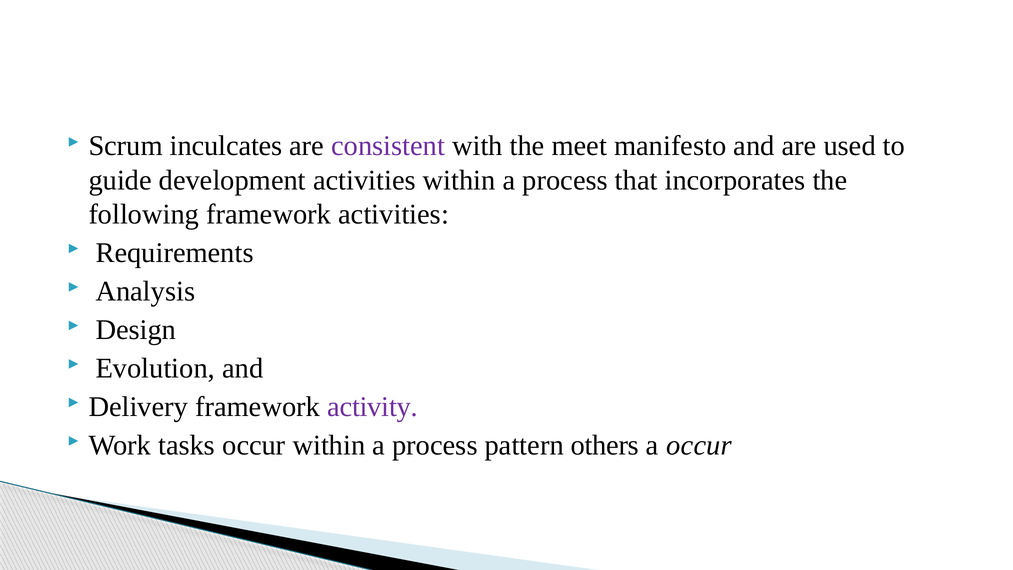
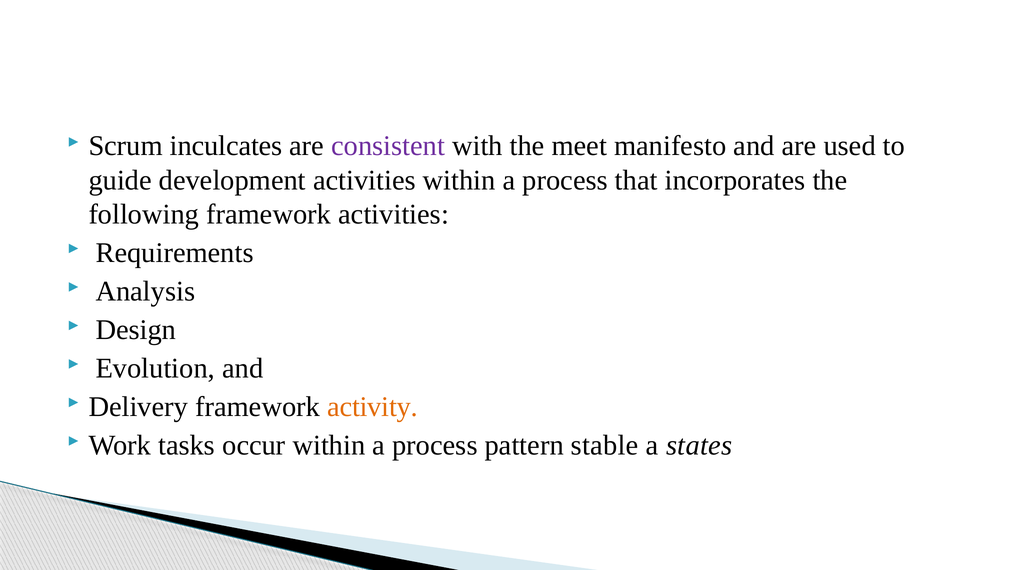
activity colour: purple -> orange
others: others -> stable
a occur: occur -> states
